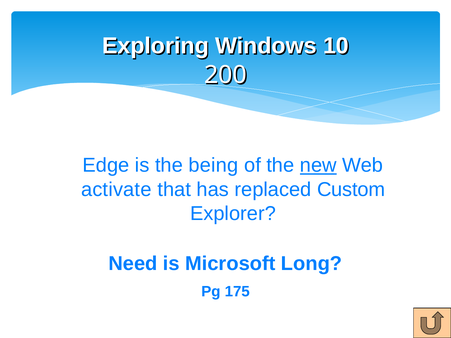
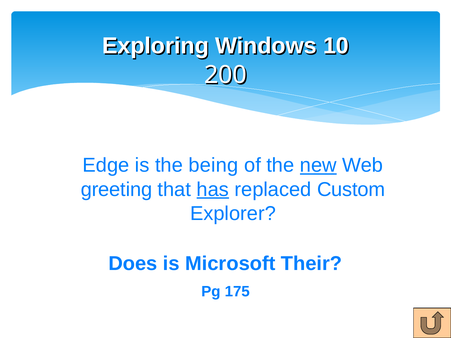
activate: activate -> greeting
has underline: none -> present
Need: Need -> Does
Long: Long -> Their
